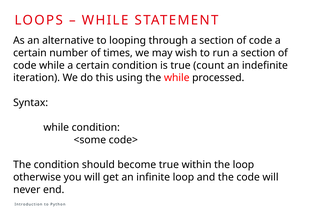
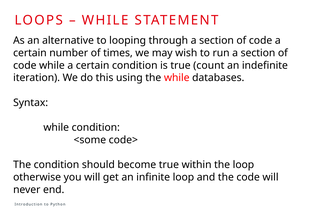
processed: processed -> databases
